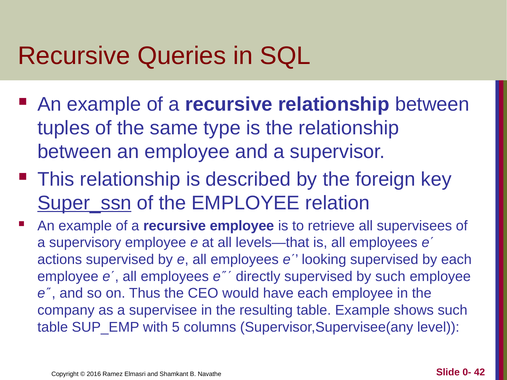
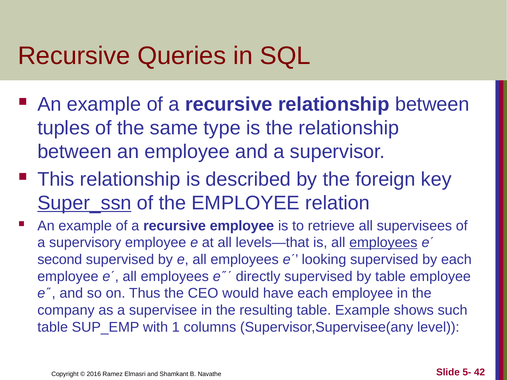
employees at (383, 243) underline: none -> present
actions: actions -> second
by such: such -> table
5: 5 -> 1
0-: 0- -> 5-
